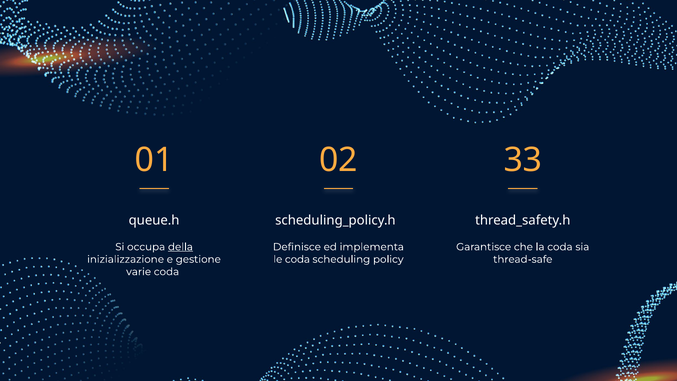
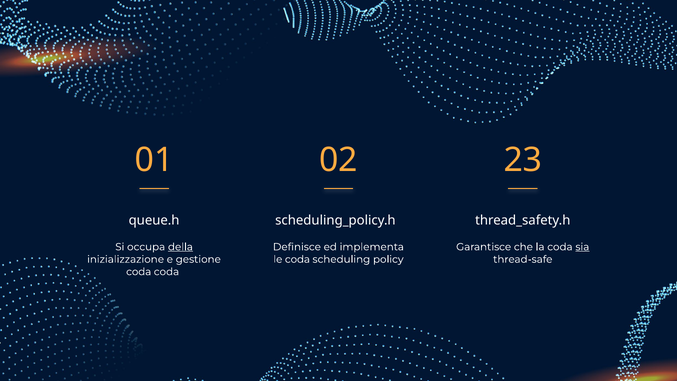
33: 33 -> 23
sia underline: none -> present
varie at (139, 272): varie -> coda
